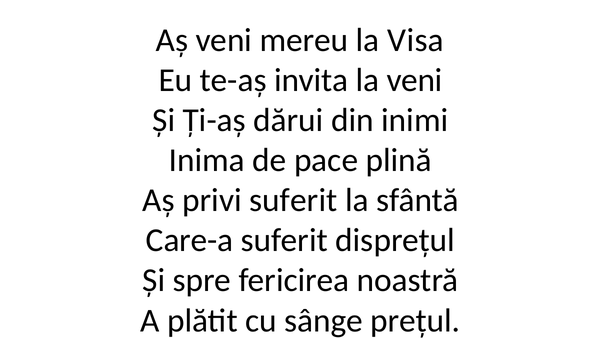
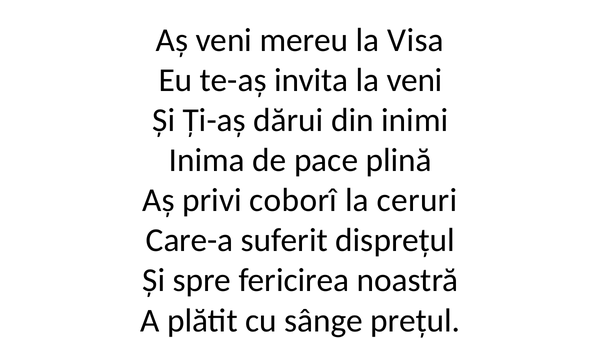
privi suferit: suferit -> coborî
sfântă: sfântă -> ceruri
